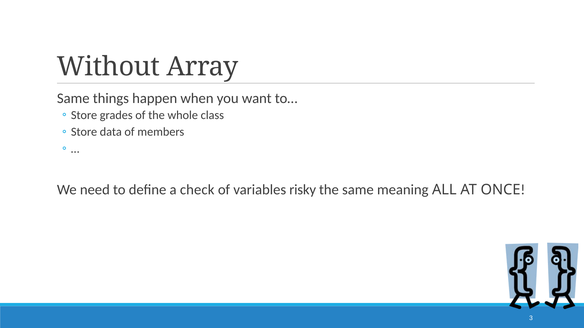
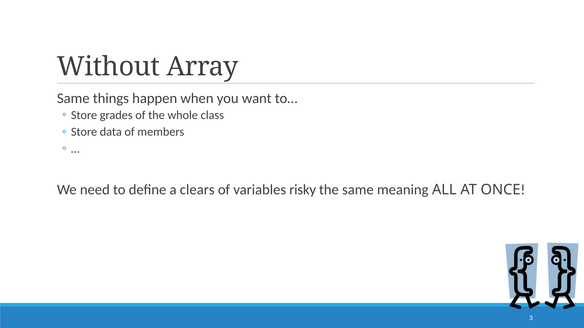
check: check -> clears
